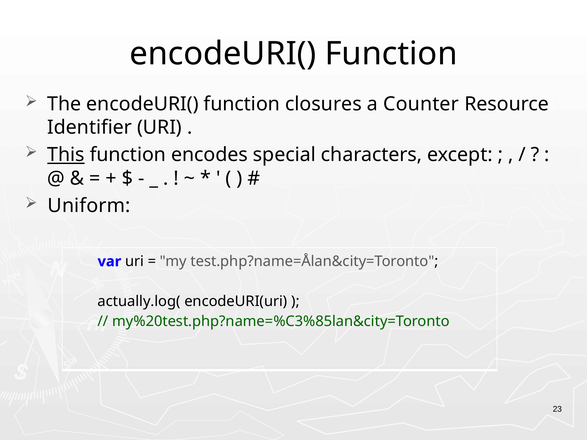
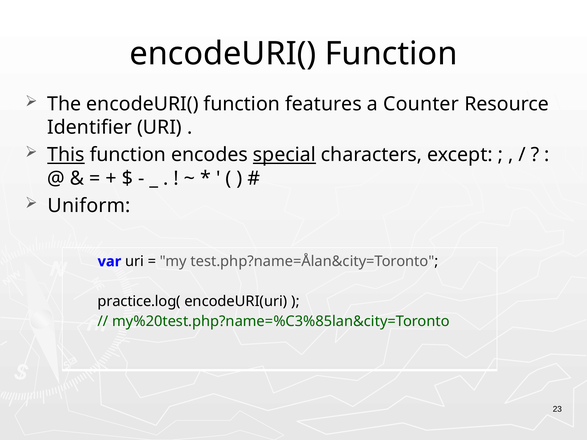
closures: closures -> features
special underline: none -> present
actually.log(: actually.log( -> practice.log(
